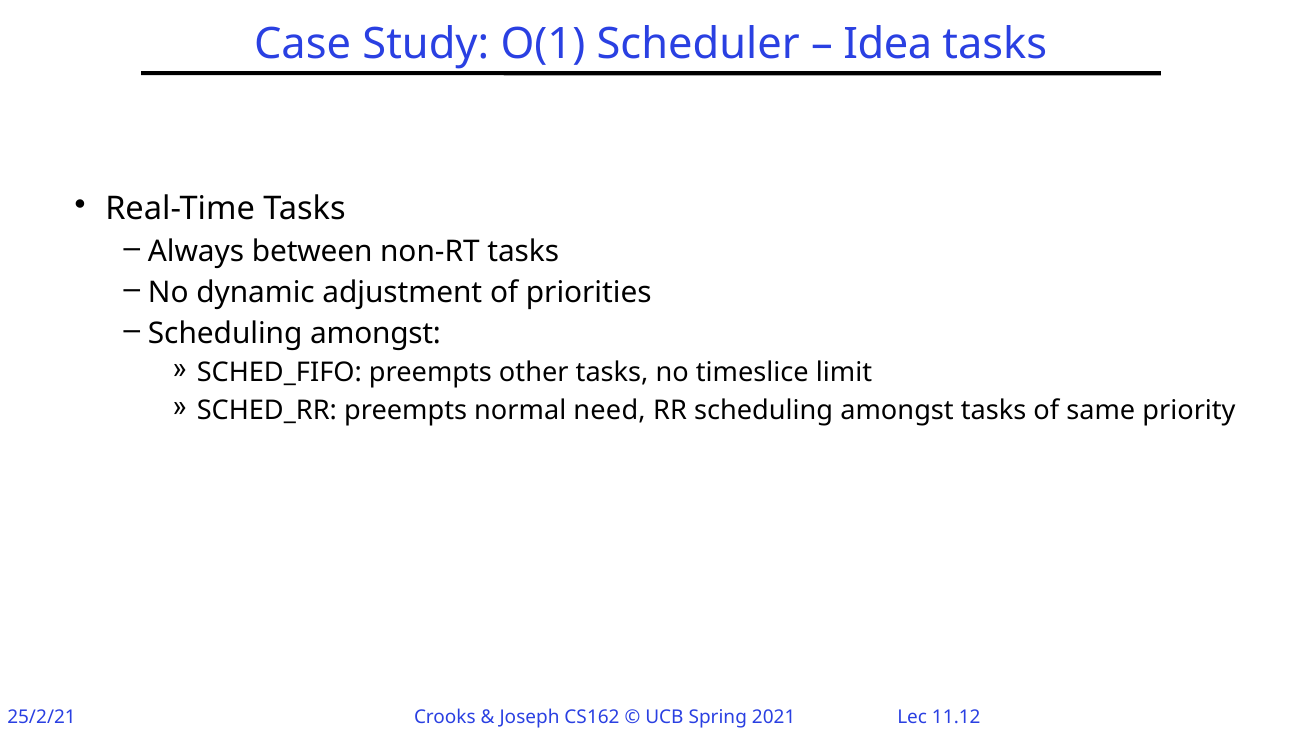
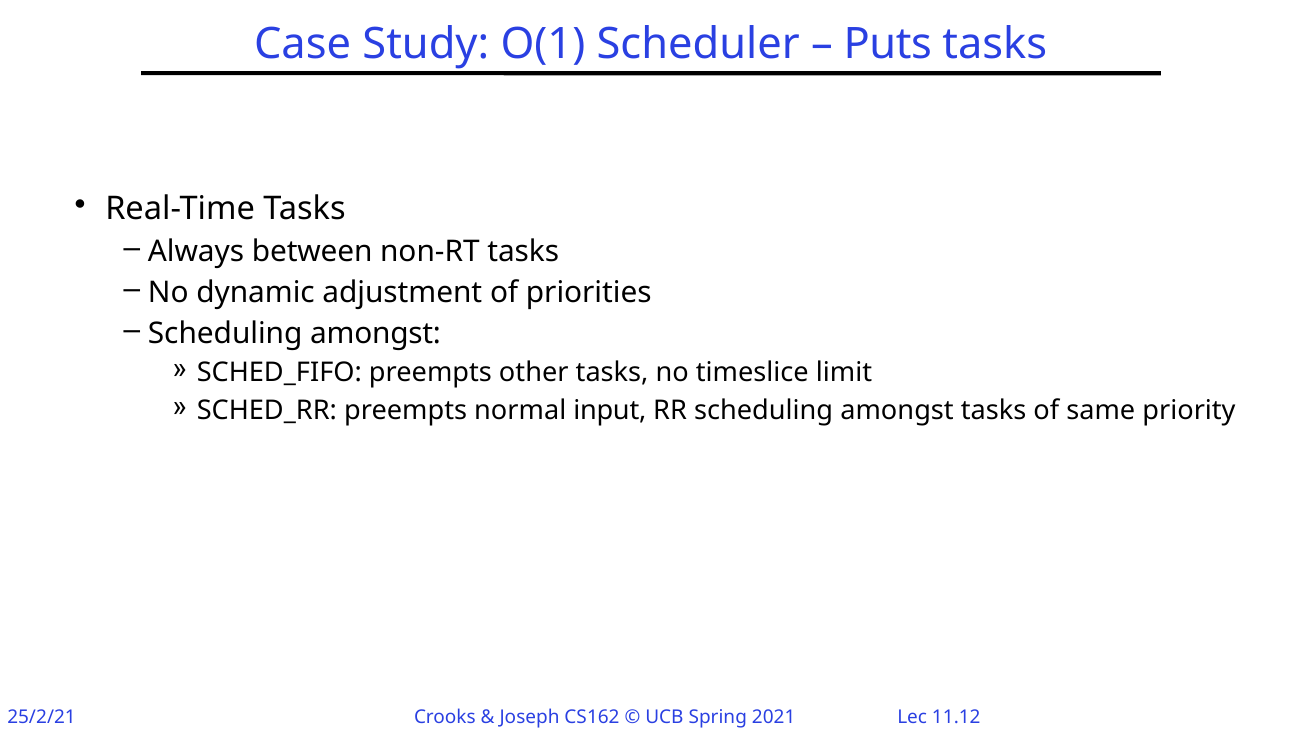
Idea: Idea -> Puts
need: need -> input
